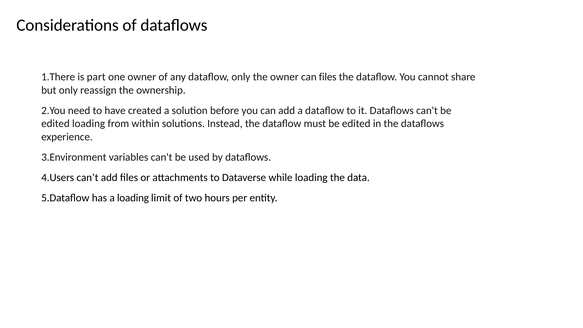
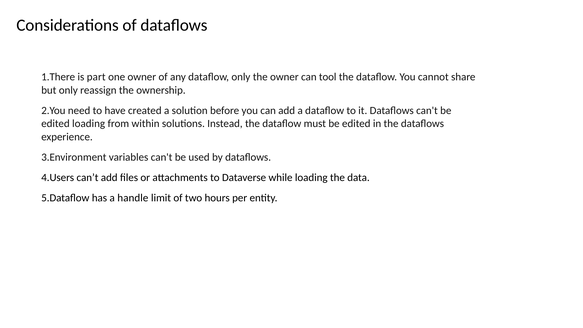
can files: files -> tool
a loading: loading -> handle
